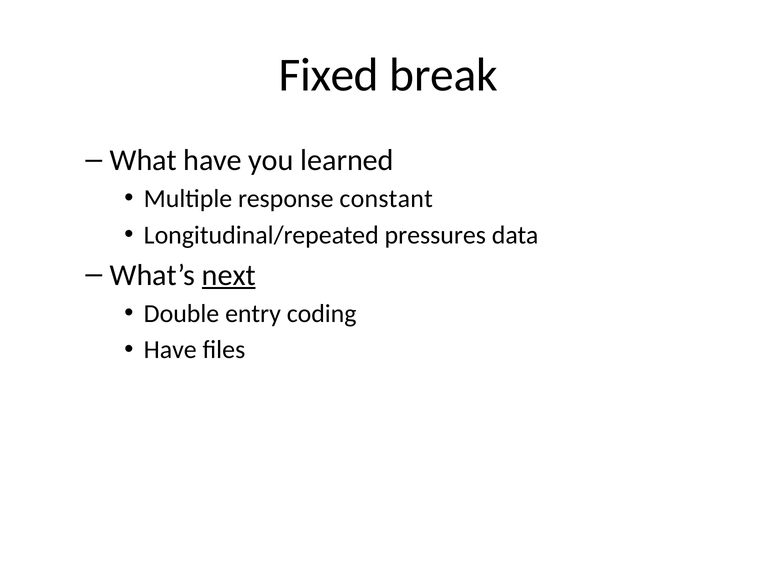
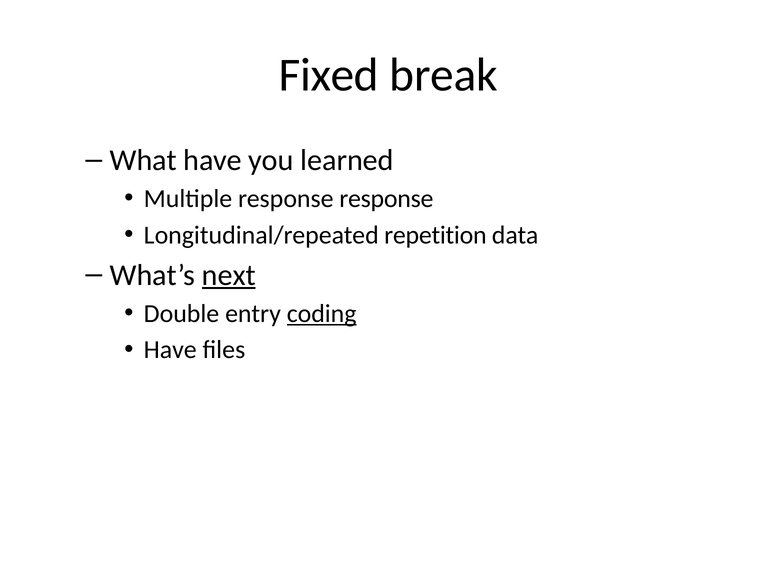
response constant: constant -> response
pressures: pressures -> repetition
coding underline: none -> present
